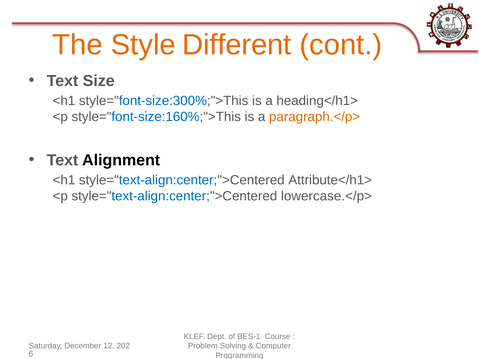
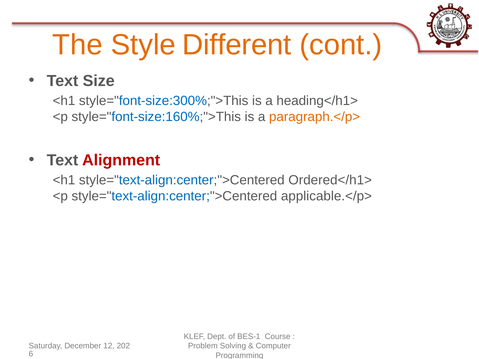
Alignment colour: black -> red
Attribute</h1>: Attribute</h1> -> Ordered</h1>
lowercase.</p>: lowercase.</p> -> applicable.</p>
